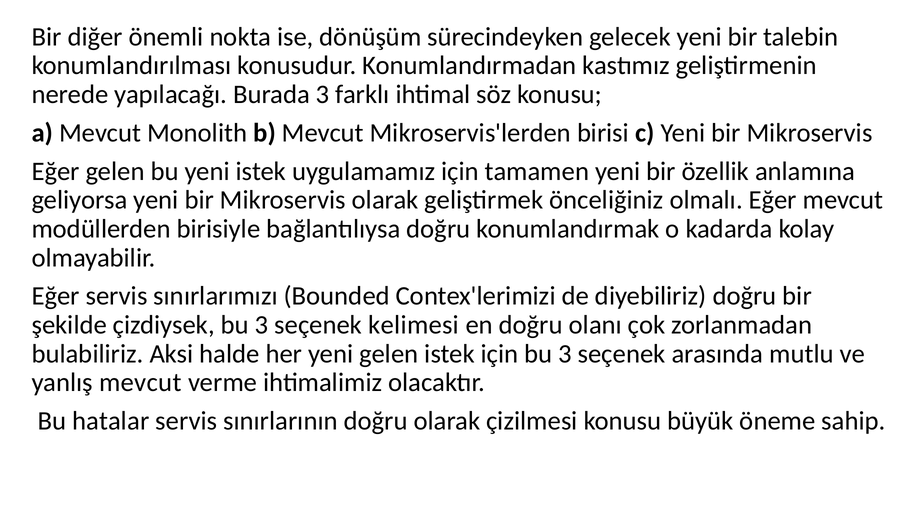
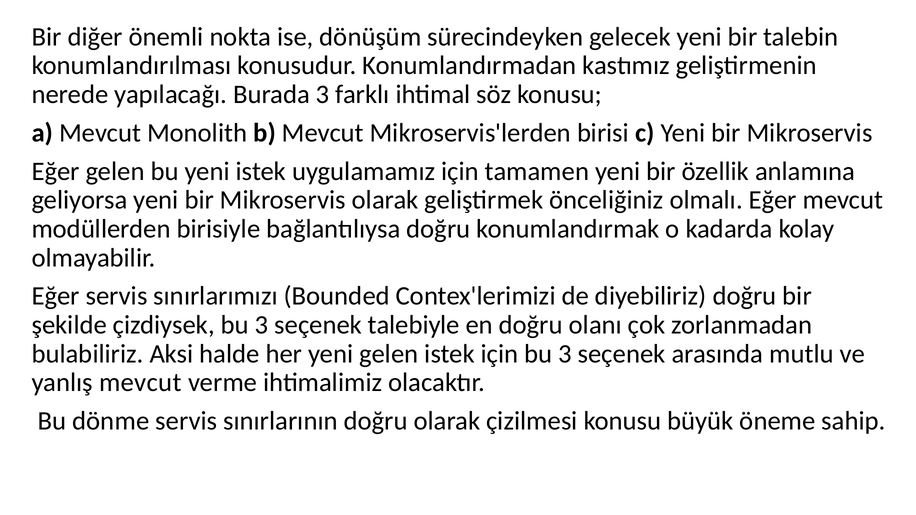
kelimesi: kelimesi -> talebiyle
hatalar: hatalar -> dönme
